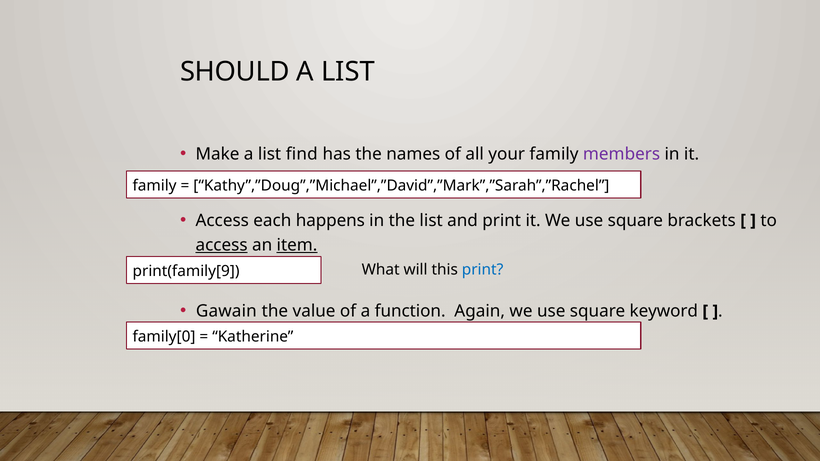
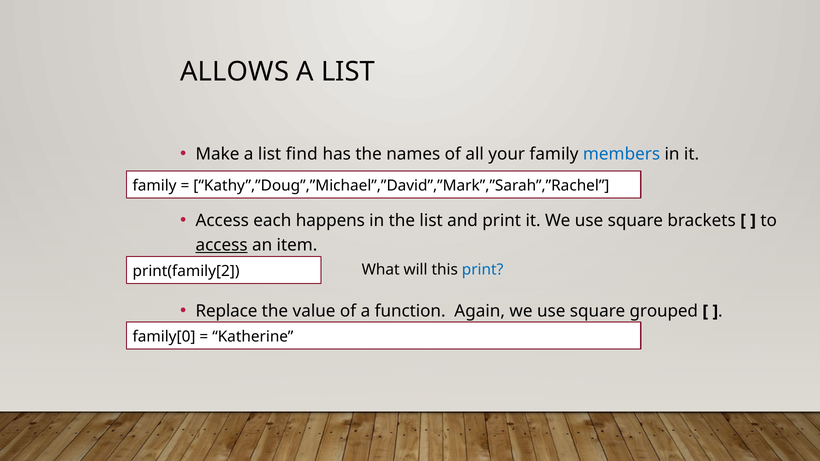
SHOULD: SHOULD -> ALLOWS
members colour: purple -> blue
item underline: present -> none
print(family[9: print(family[9 -> print(family[2
Gawain: Gawain -> Replace
keyword: keyword -> grouped
